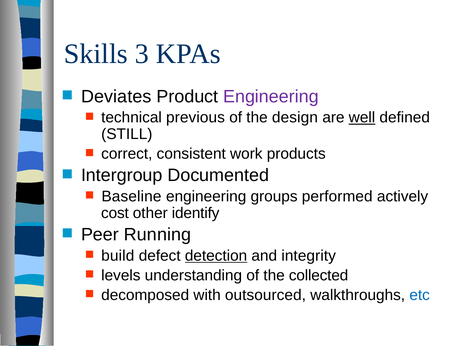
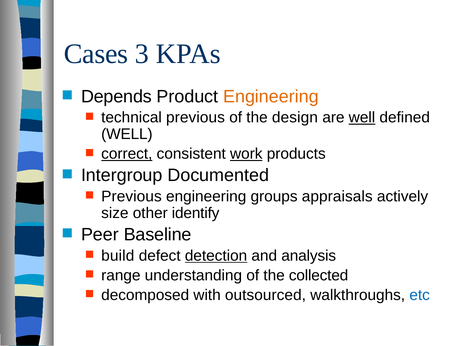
Skills: Skills -> Cases
Deviates: Deviates -> Depends
Engineering at (271, 96) colour: purple -> orange
STILL at (127, 134): STILL -> WELL
correct underline: none -> present
work underline: none -> present
Baseline at (131, 196): Baseline -> Previous
performed: performed -> appraisals
cost: cost -> size
Running: Running -> Baseline
integrity: integrity -> analysis
levels: levels -> range
